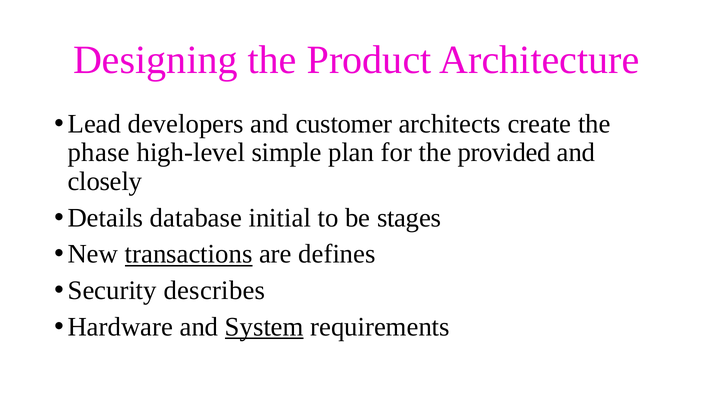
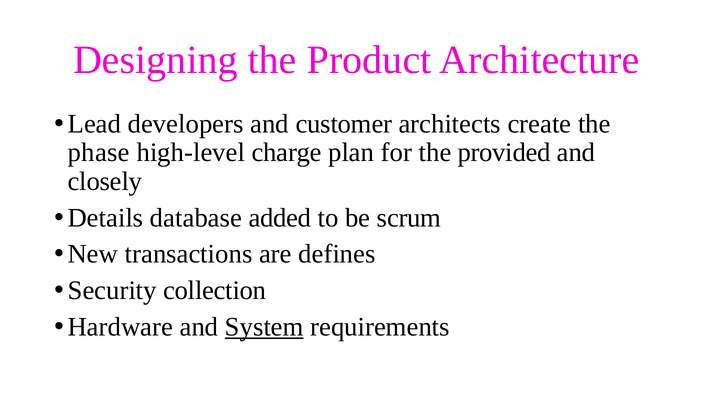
simple: simple -> charge
initial: initial -> added
stages: stages -> scrum
transactions underline: present -> none
describes: describes -> collection
